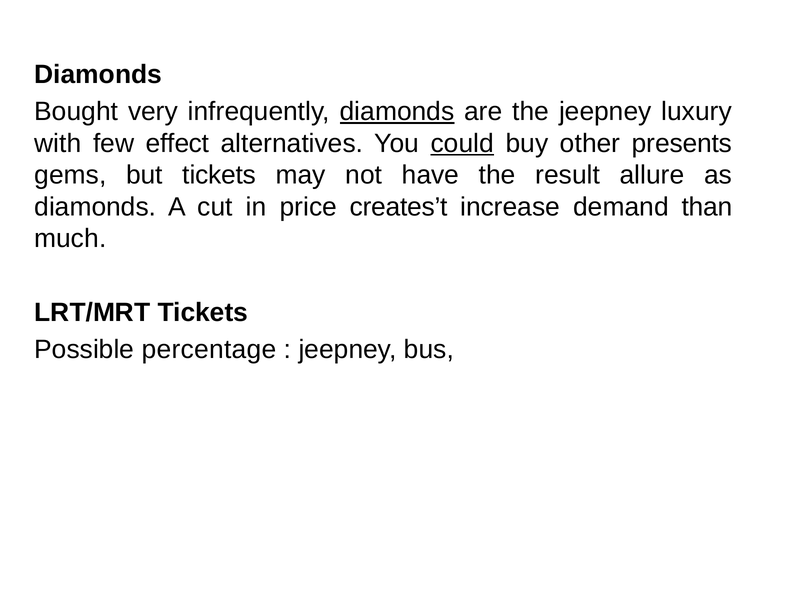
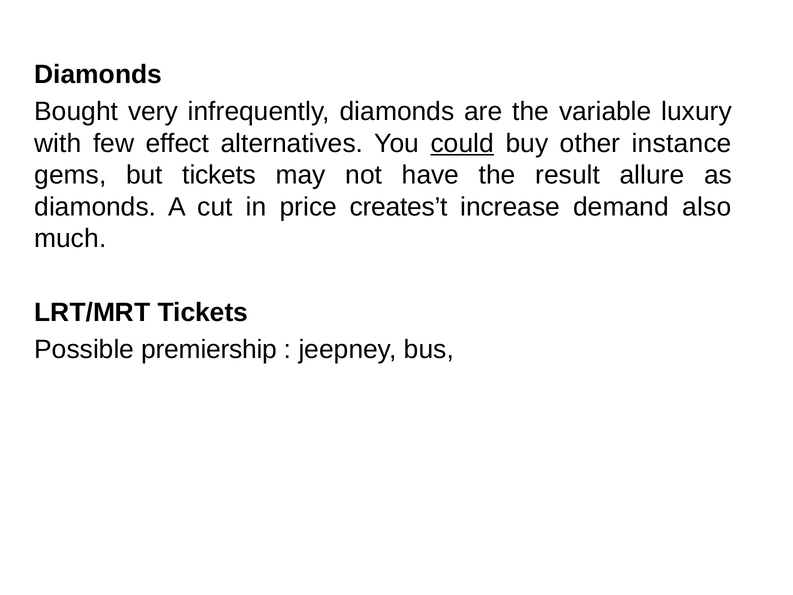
diamonds at (397, 112) underline: present -> none
the jeepney: jeepney -> variable
presents: presents -> instance
than: than -> also
percentage: percentage -> premiership
